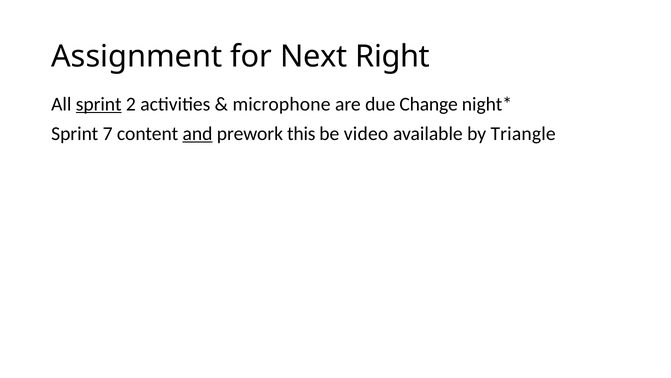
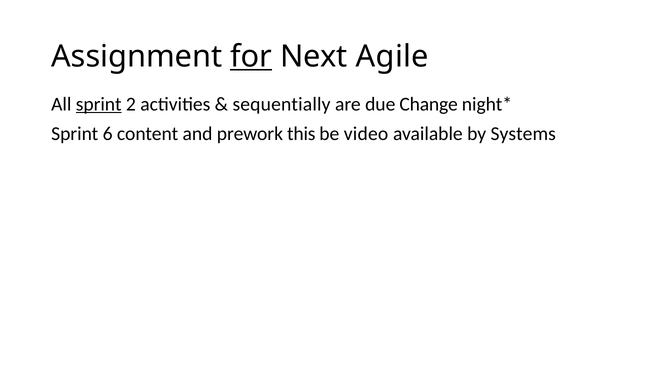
for underline: none -> present
Right: Right -> Agile
microphone: microphone -> sequentially
7: 7 -> 6
and underline: present -> none
Triangle: Triangle -> Systems
